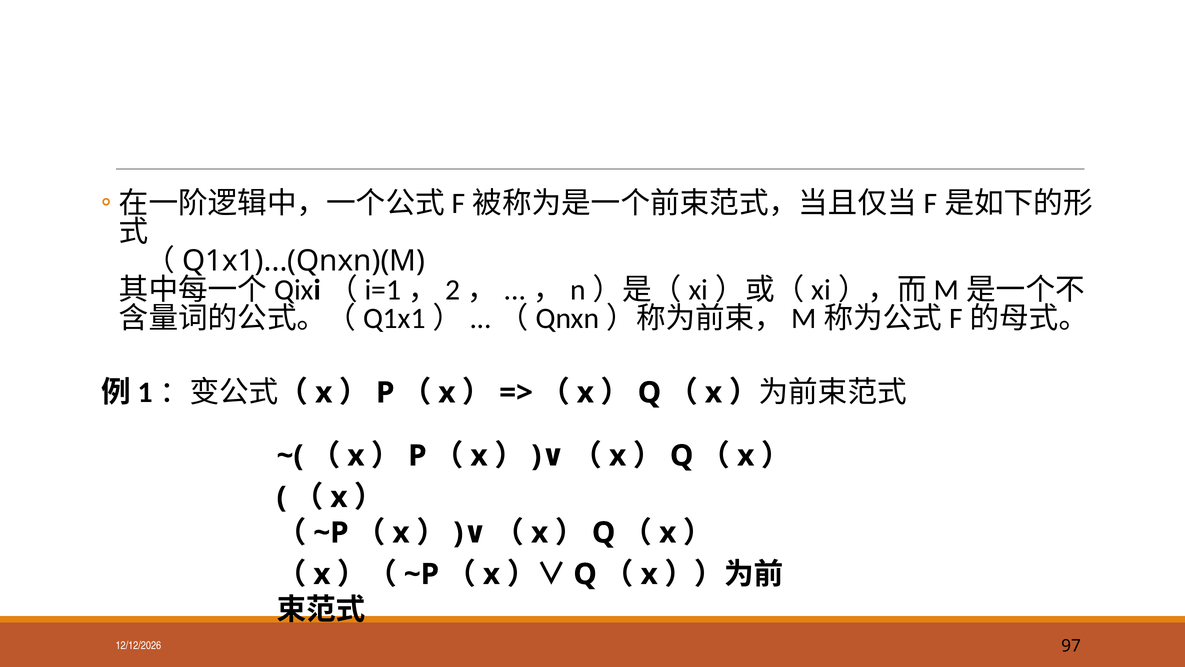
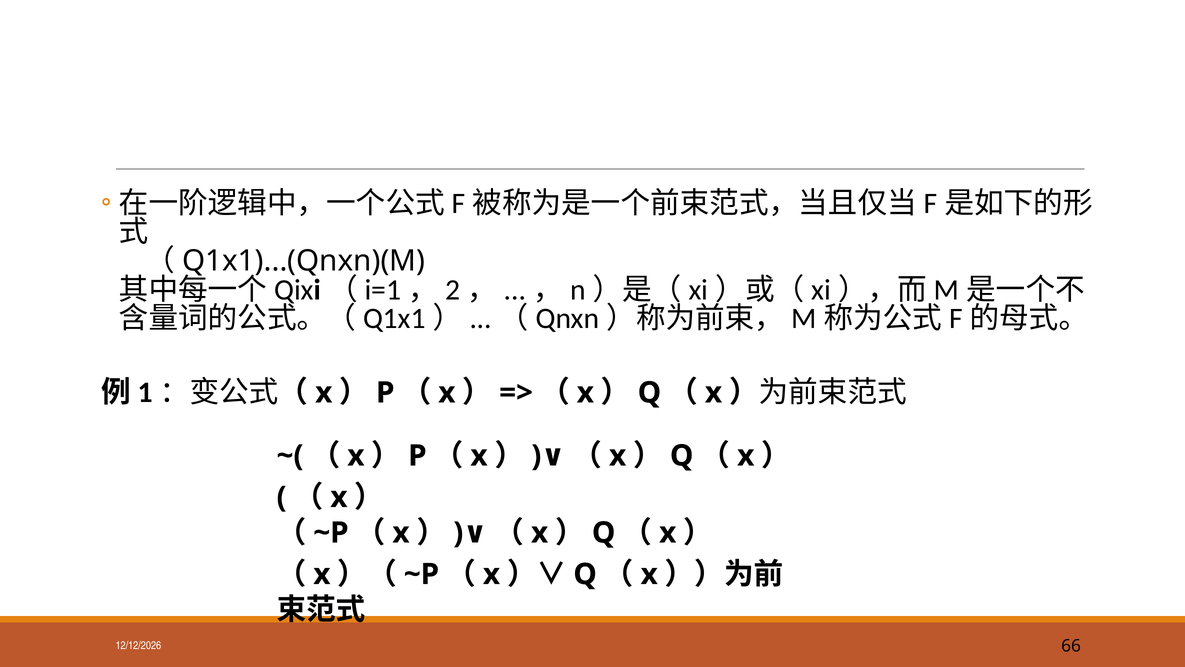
97: 97 -> 66
